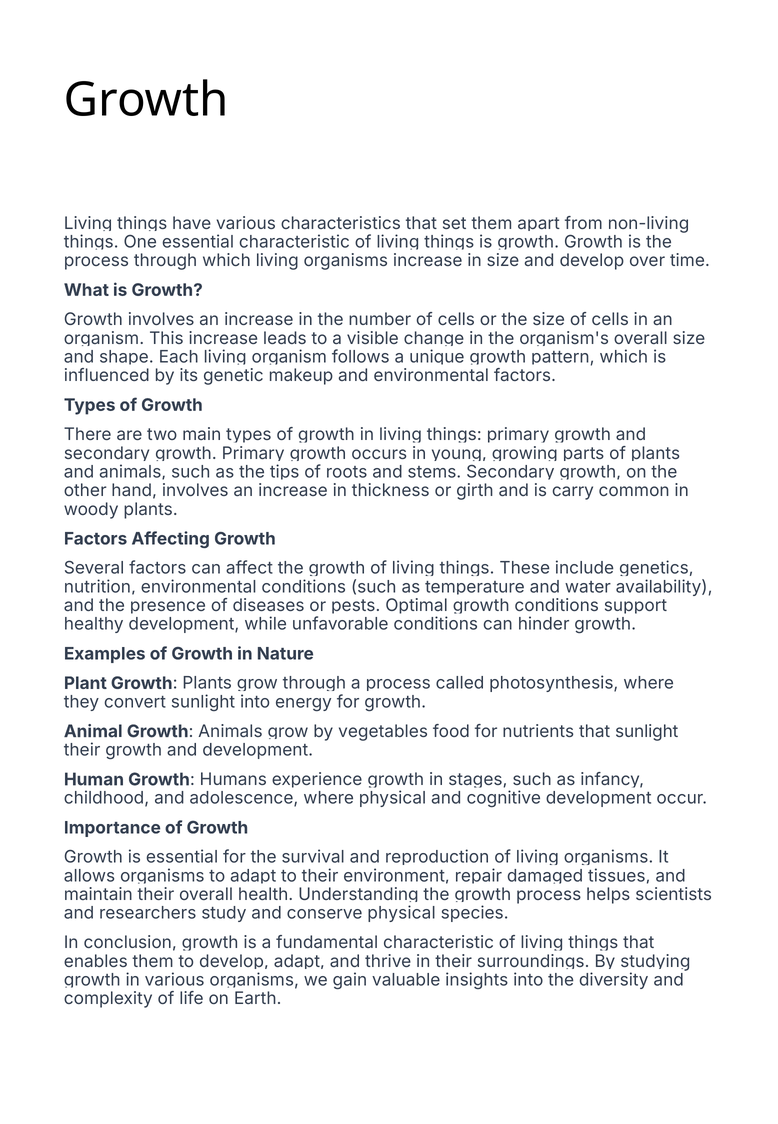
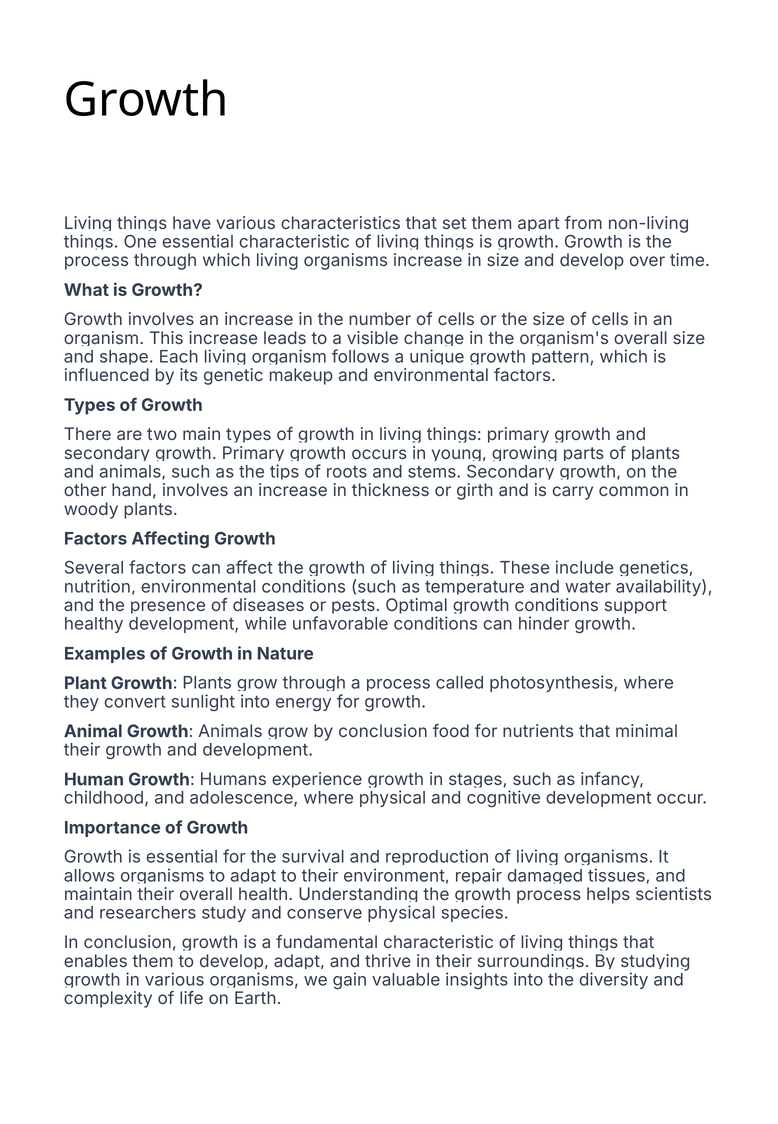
by vegetables: vegetables -> conclusion
that sunlight: sunlight -> minimal
